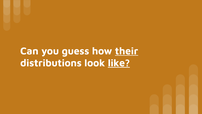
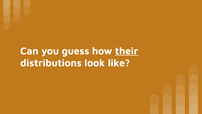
like underline: present -> none
